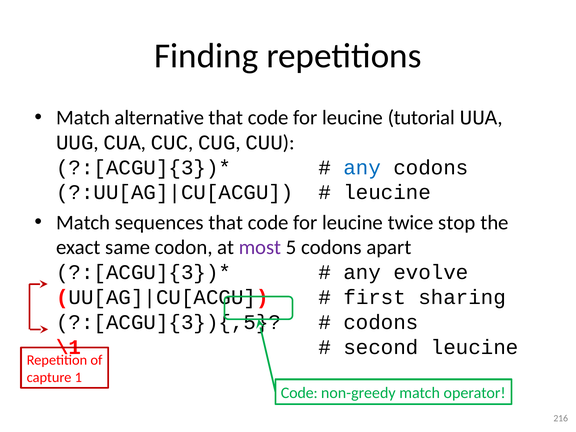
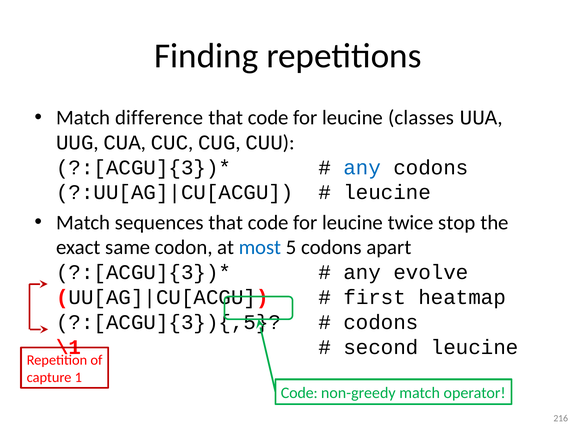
alternative: alternative -> difference
tutorial: tutorial -> classes
most colour: purple -> blue
sharing: sharing -> heatmap
